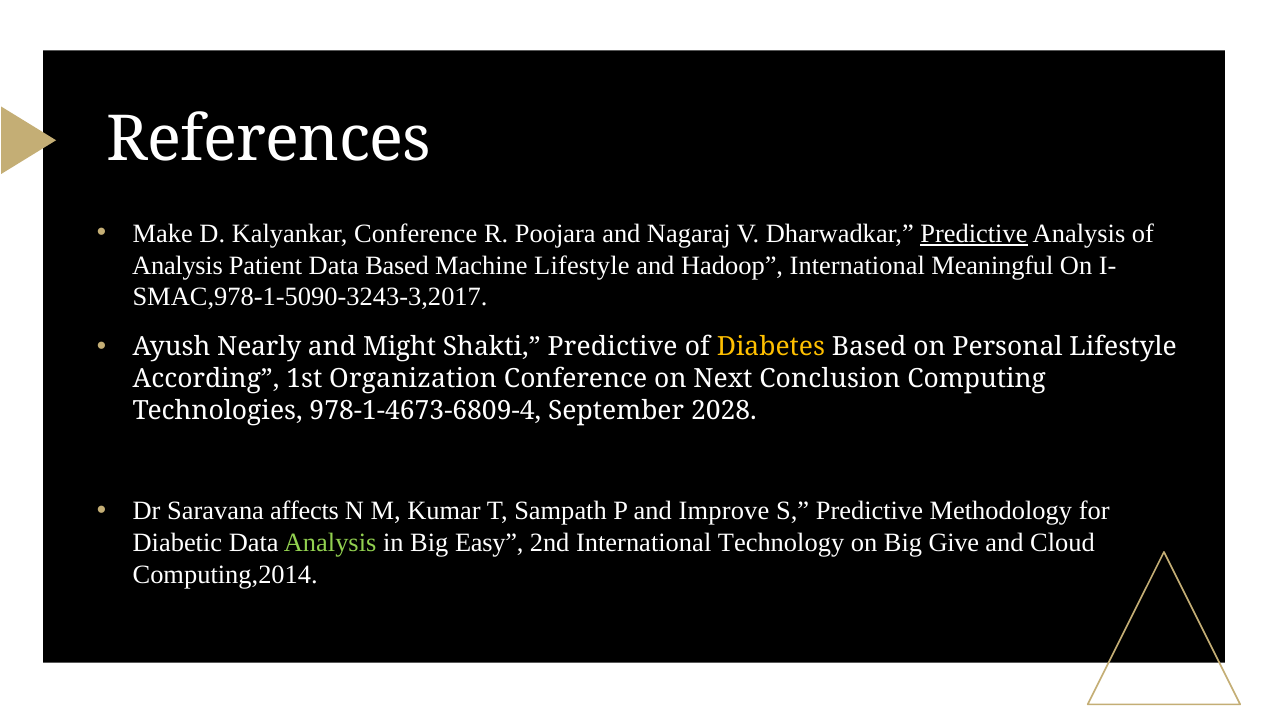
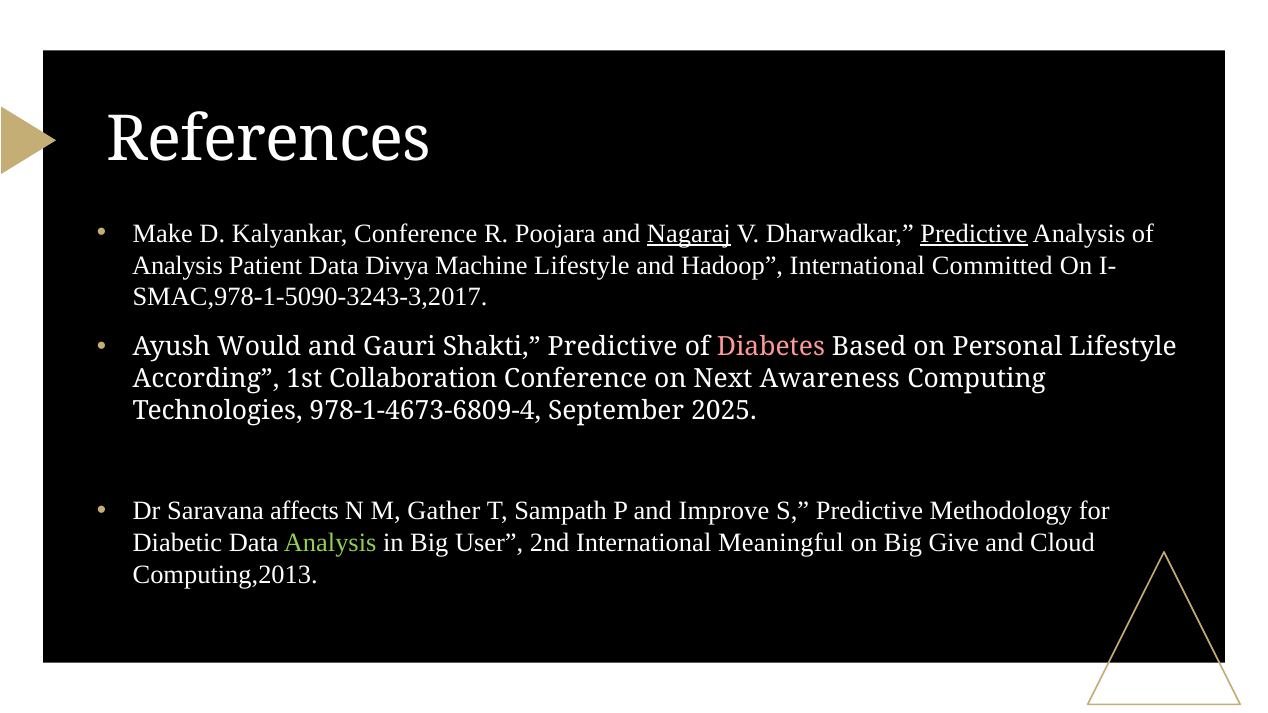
Nagaraj underline: none -> present
Data Based: Based -> Divya
Meaningful: Meaningful -> Committed
Nearly: Nearly -> Would
Might: Might -> Gauri
Diabetes colour: yellow -> pink
Organization: Organization -> Collaboration
Conclusion: Conclusion -> Awareness
2028: 2028 -> 2025
Kumar: Kumar -> Gather
Easy: Easy -> User
Technology: Technology -> Meaningful
Computing,2014: Computing,2014 -> Computing,2013
